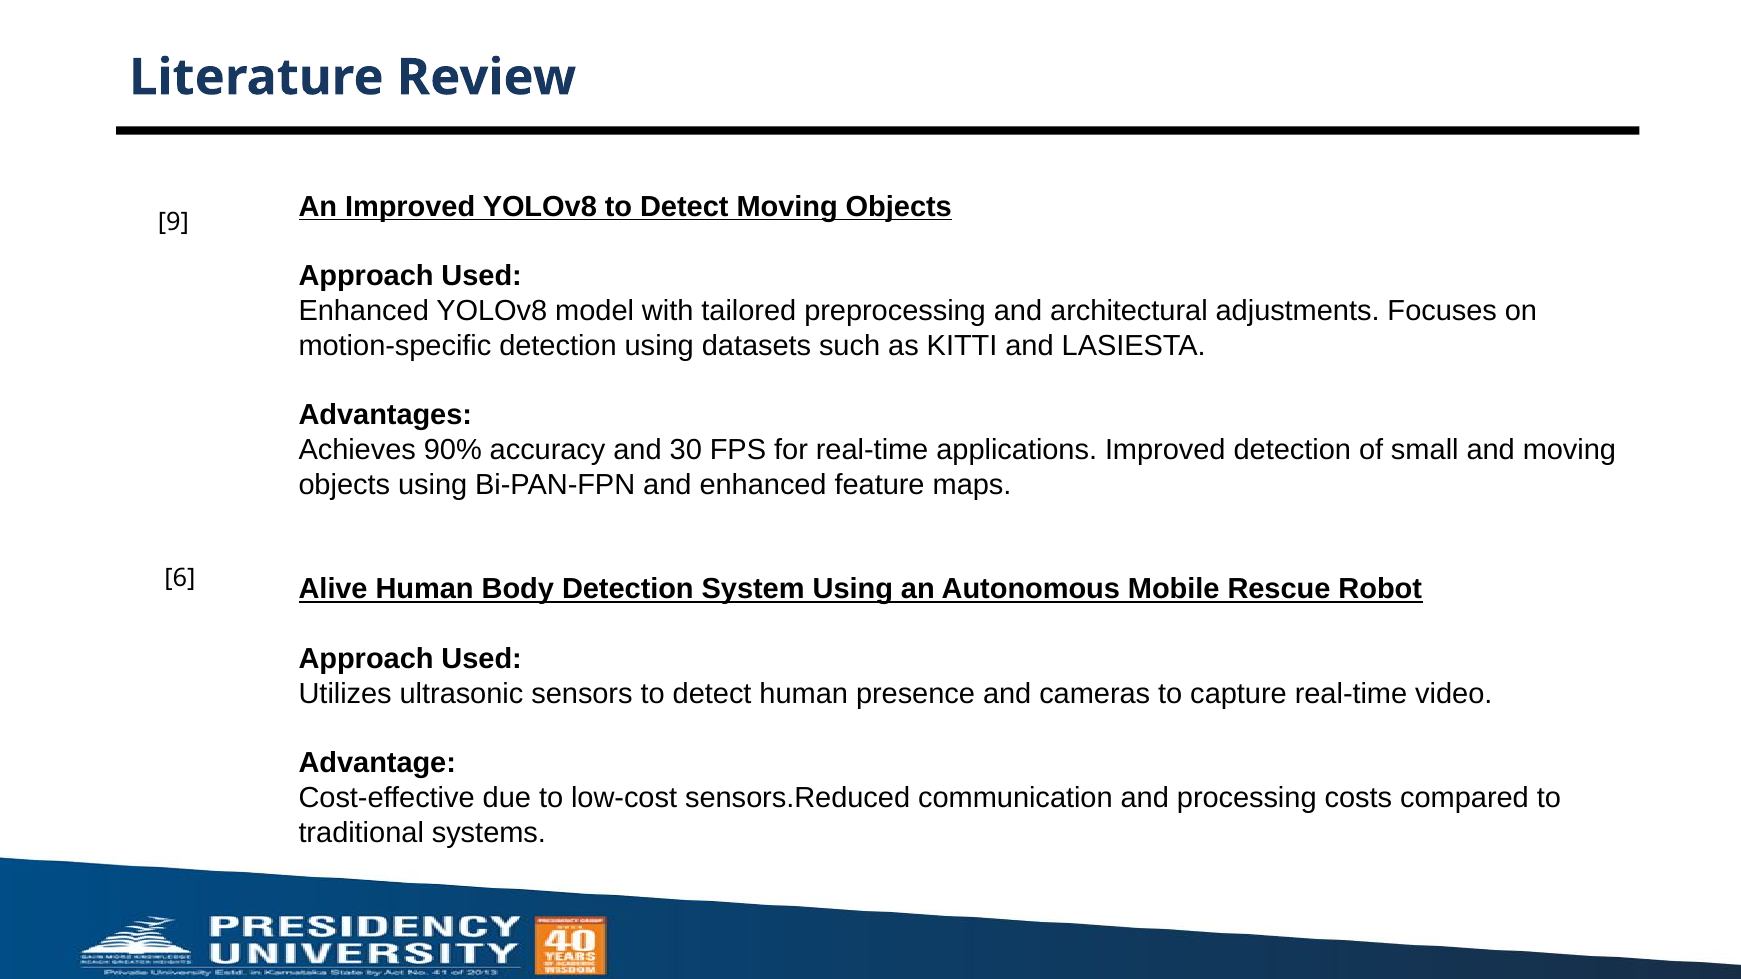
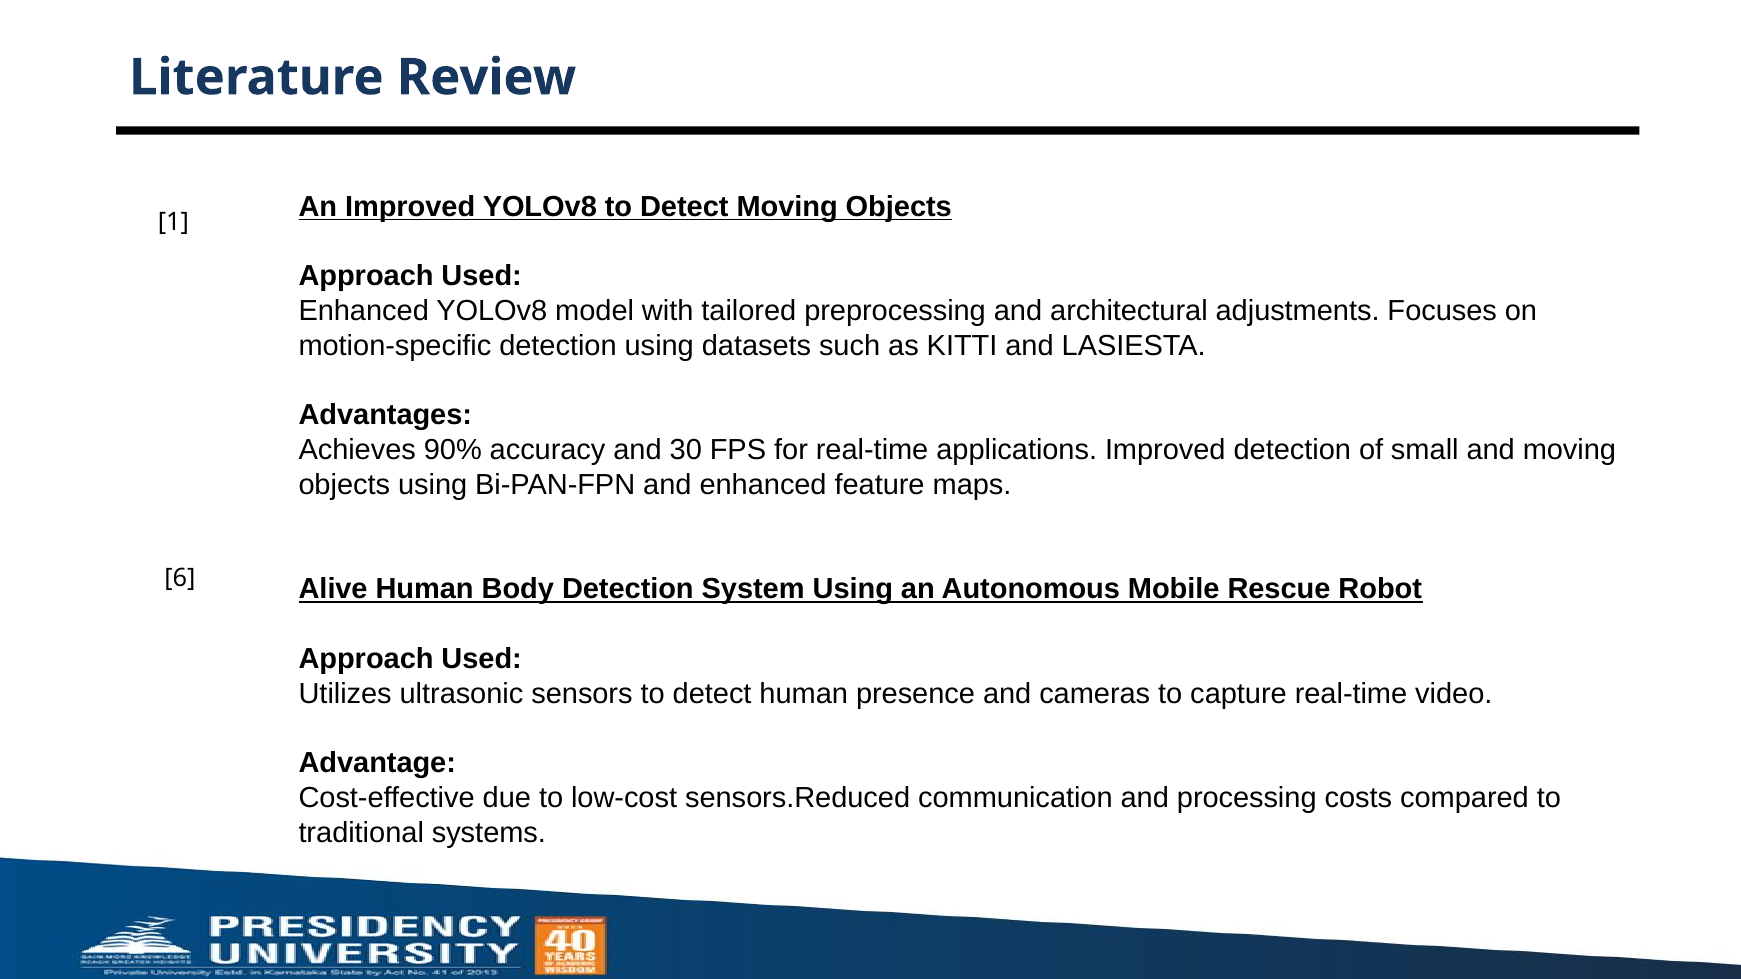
9: 9 -> 1
